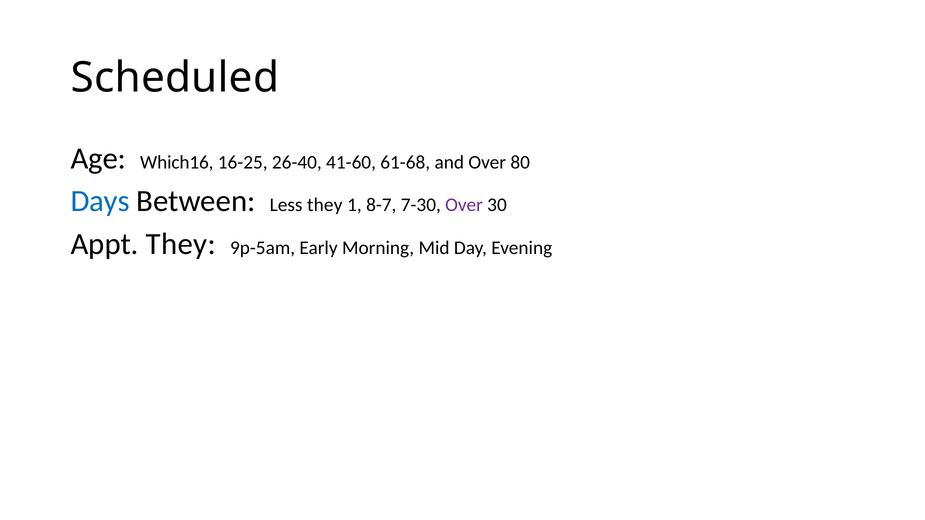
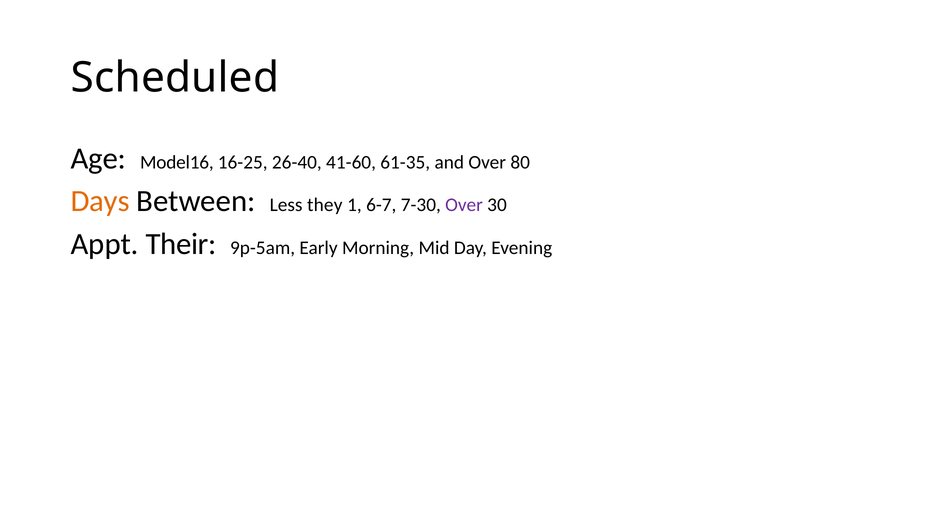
Which16: Which16 -> Model16
61-68: 61-68 -> 61-35
Days colour: blue -> orange
8-7: 8-7 -> 6-7
Appt They: They -> Their
